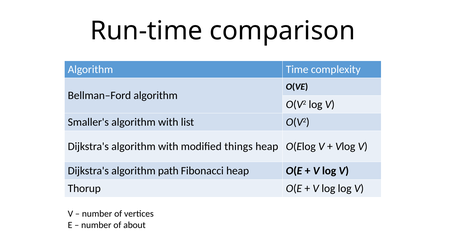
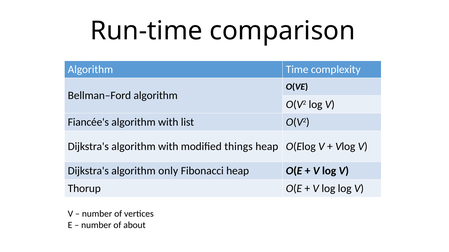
Smaller's: Smaller's -> Fiancée's
path: path -> only
